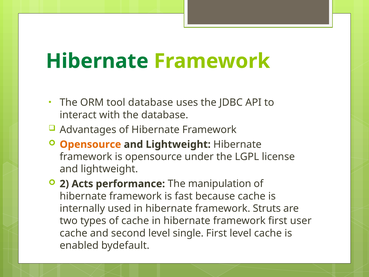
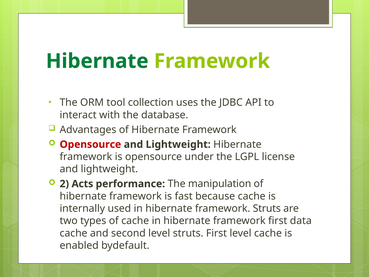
tool database: database -> collection
Opensource at (90, 144) colour: orange -> red
user: user -> data
level single: single -> struts
